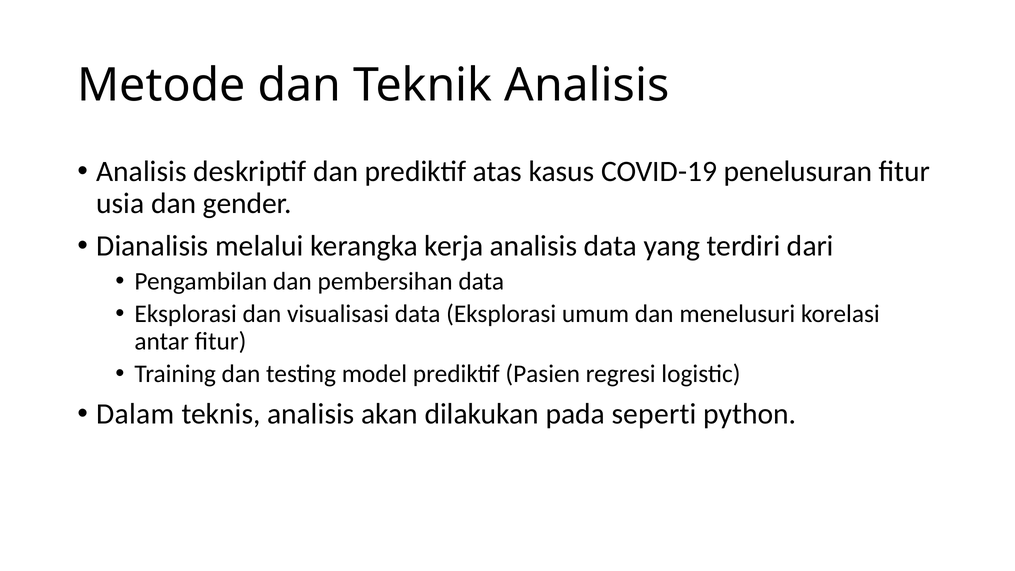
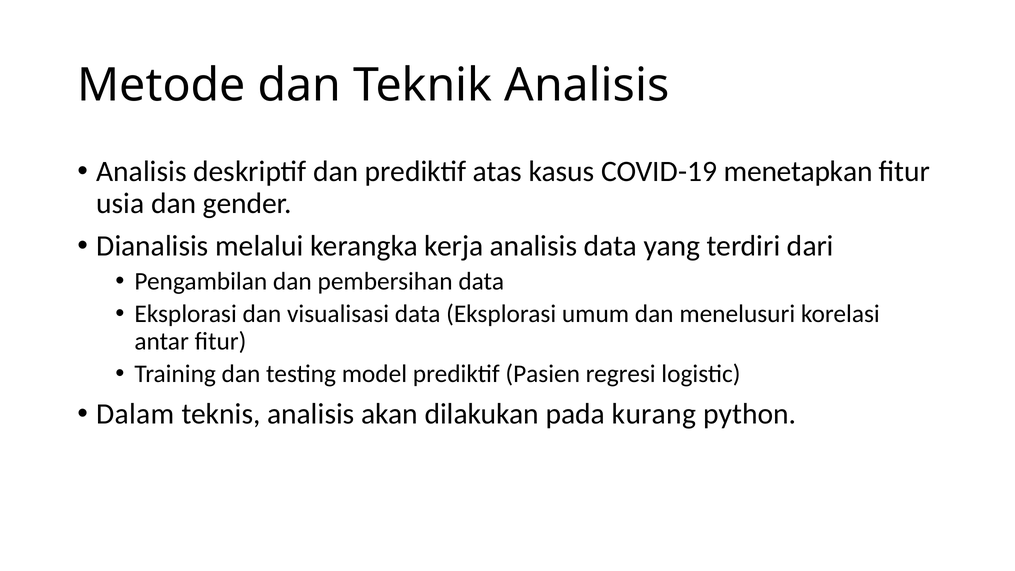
penelusuran: penelusuran -> menetapkan
seperti: seperti -> kurang
